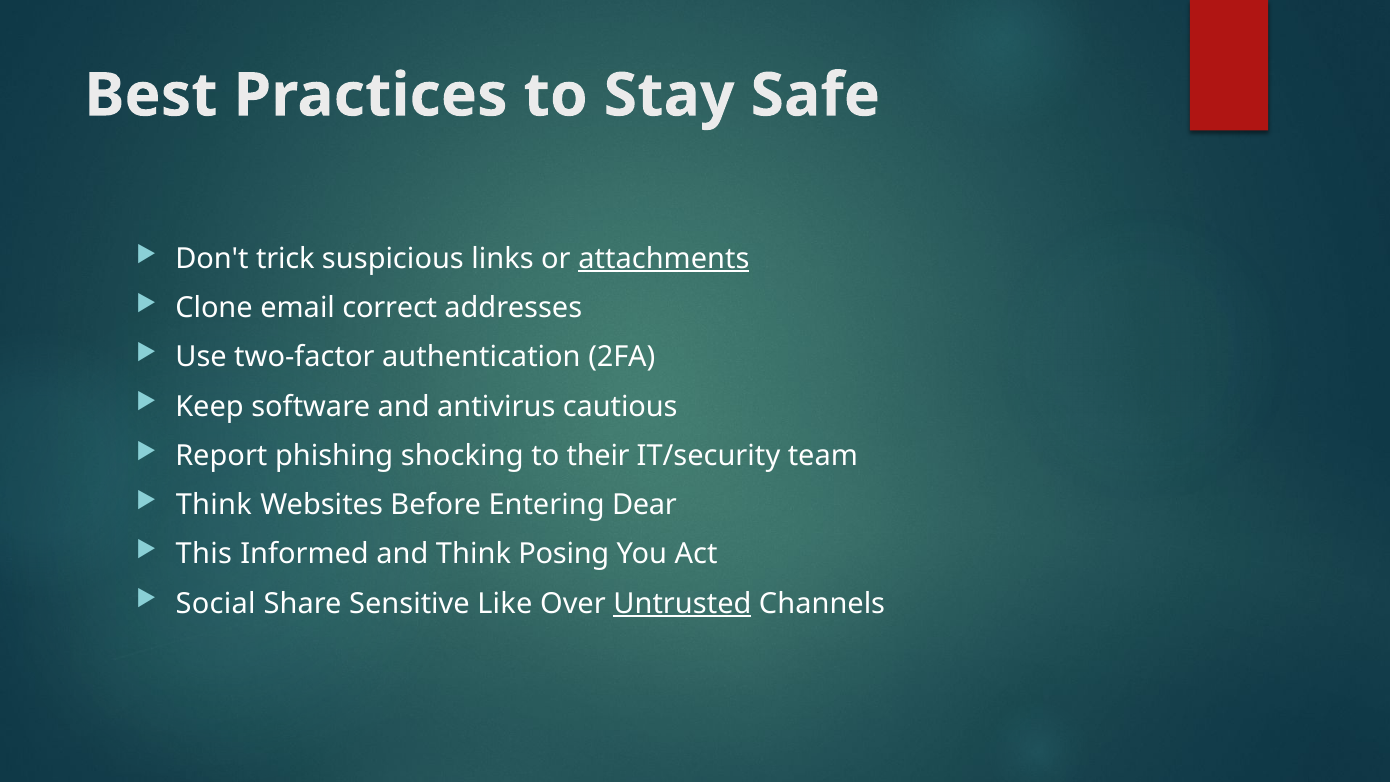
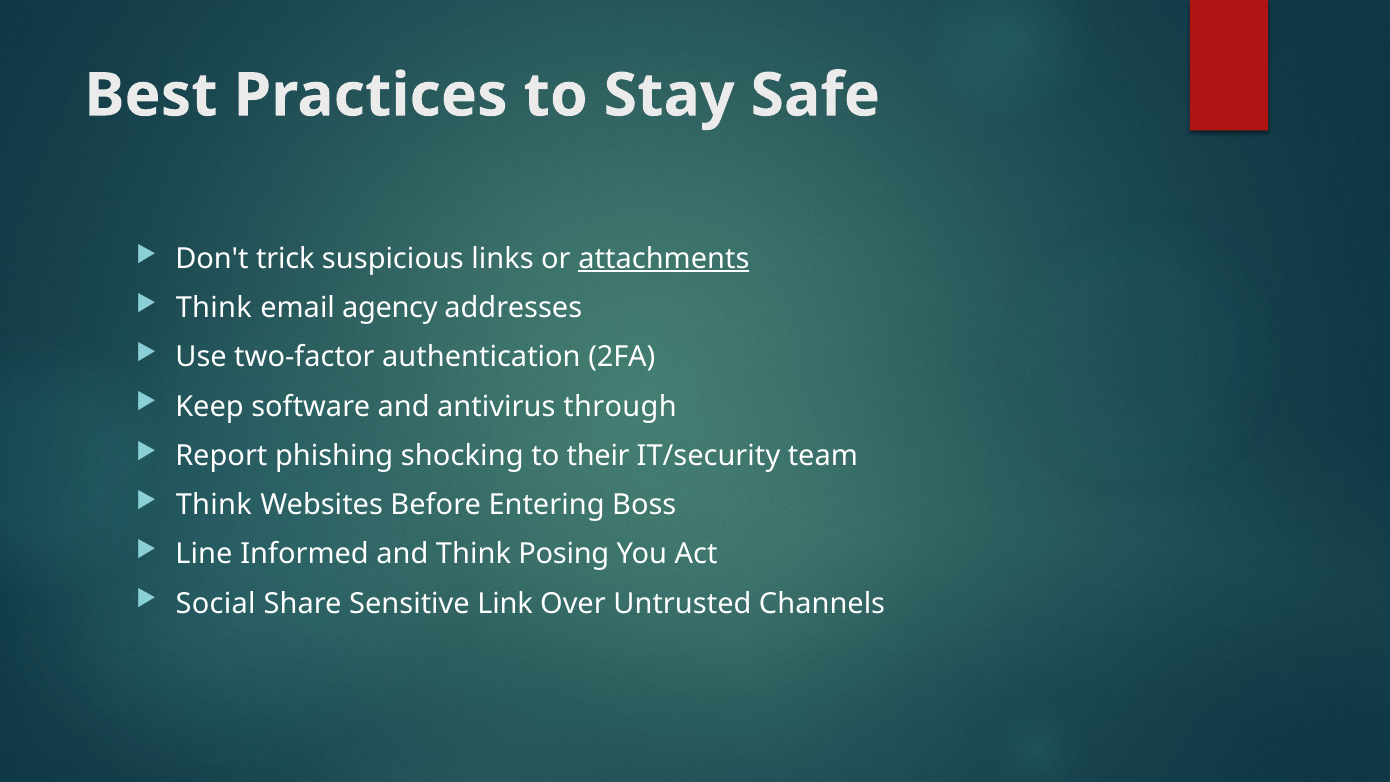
Clone at (214, 308): Clone -> Think
correct: correct -> agency
cautious: cautious -> through
Dear: Dear -> Boss
This: This -> Line
Like: Like -> Link
Untrusted underline: present -> none
